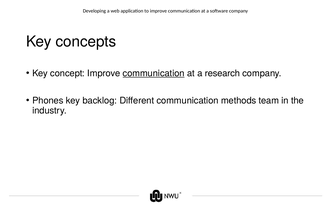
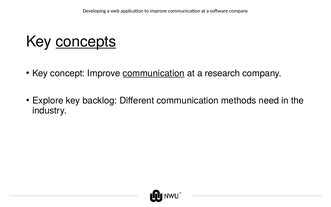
concepts underline: none -> present
Phones: Phones -> Explore
team: team -> need
